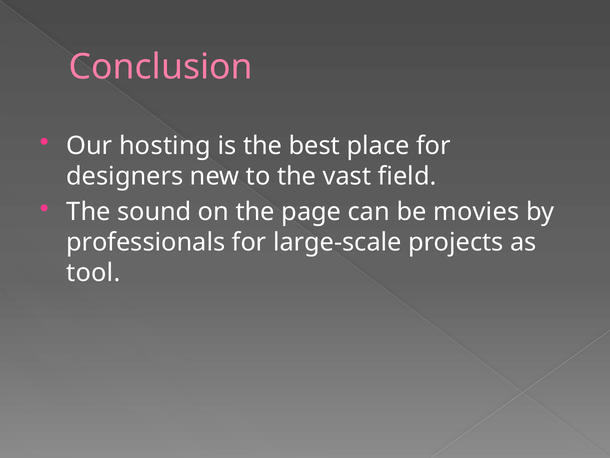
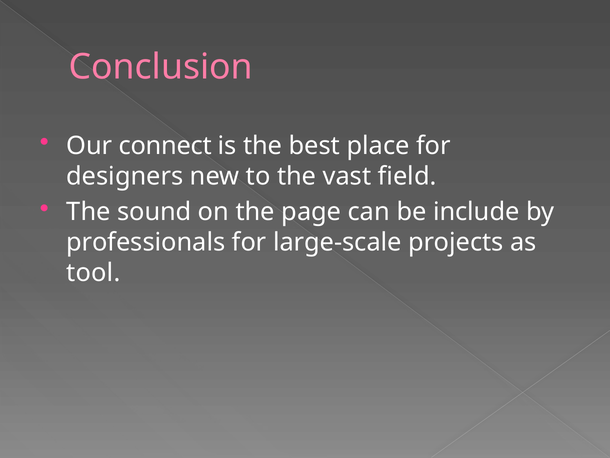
hosting: hosting -> connect
movies: movies -> include
